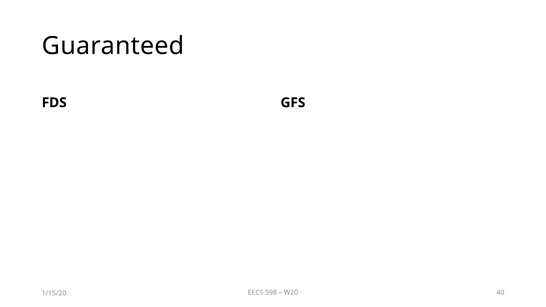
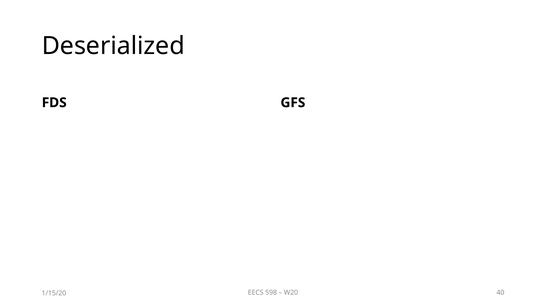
Guaranteed: Guaranteed -> Deserialized
